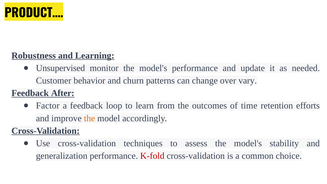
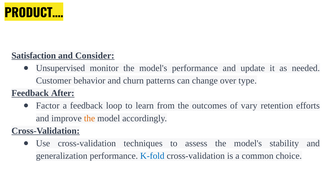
Robustness: Robustness -> Satisfaction
Learning: Learning -> Consider
vary: vary -> type
time: time -> vary
K-fold colour: red -> blue
